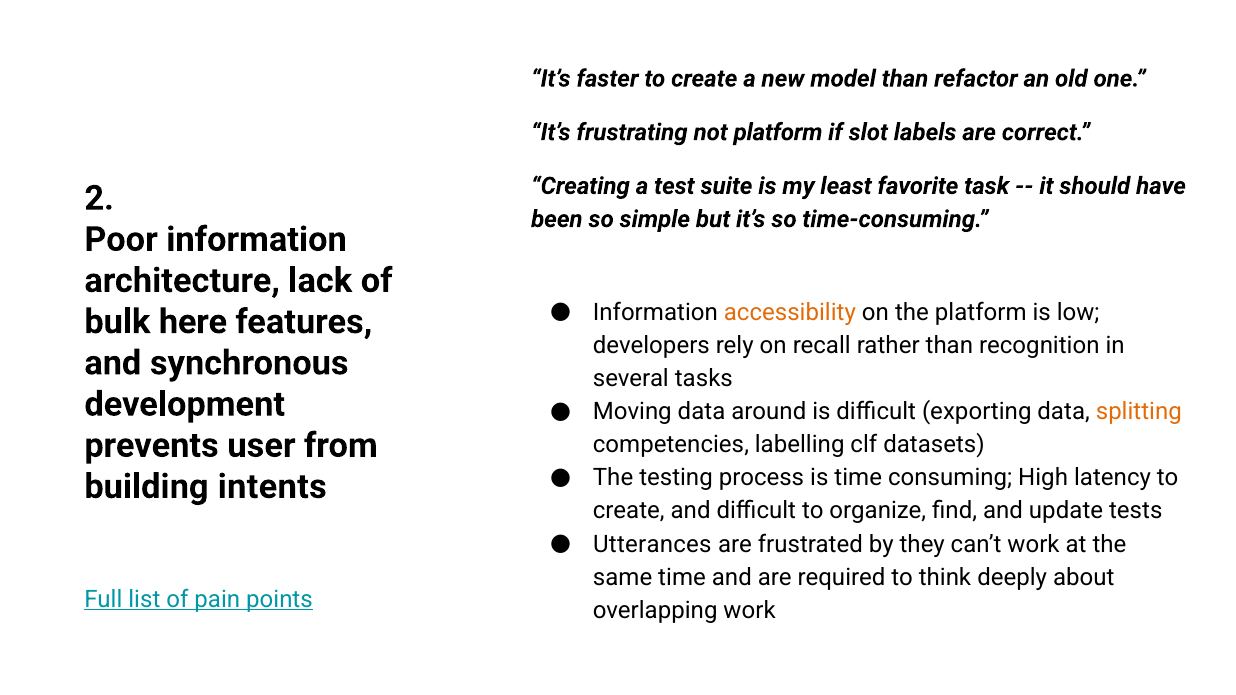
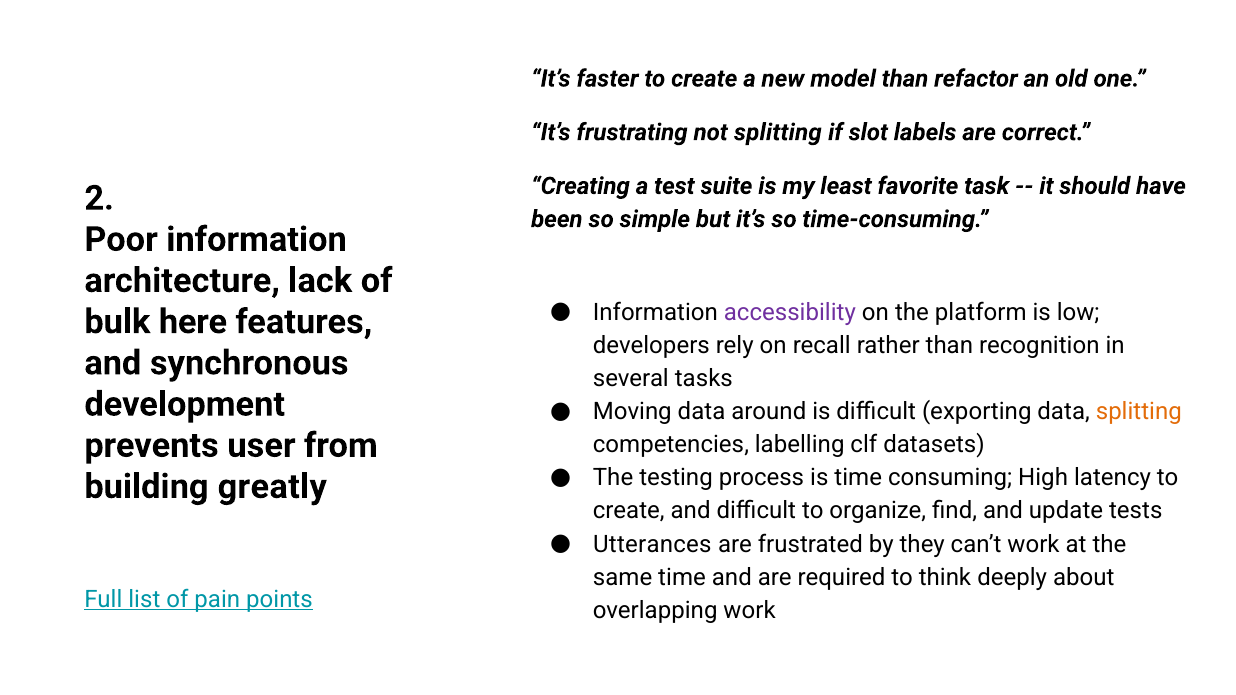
not platform: platform -> splitting
accessibility colour: orange -> purple
intents: intents -> greatly
